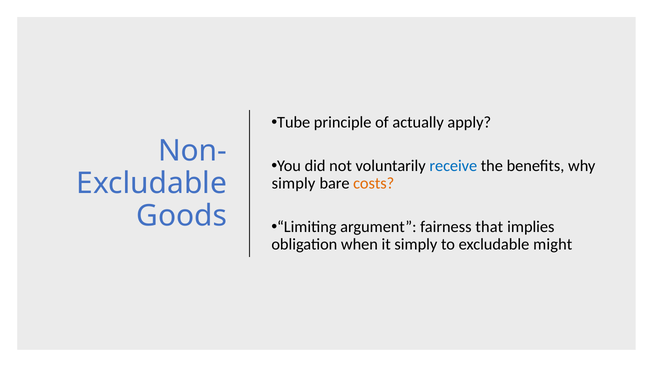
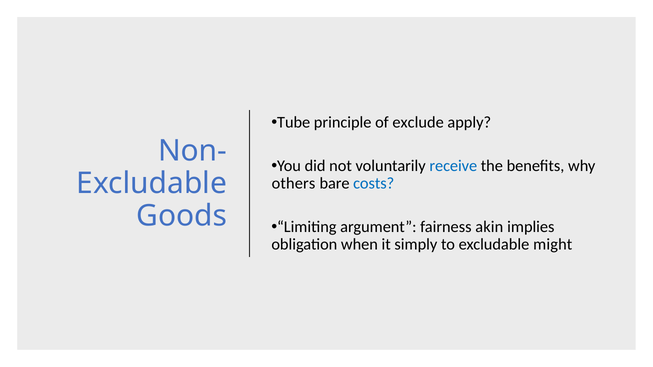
actually: actually -> exclude
simply at (293, 184): simply -> others
costs colour: orange -> blue
that: that -> akin
